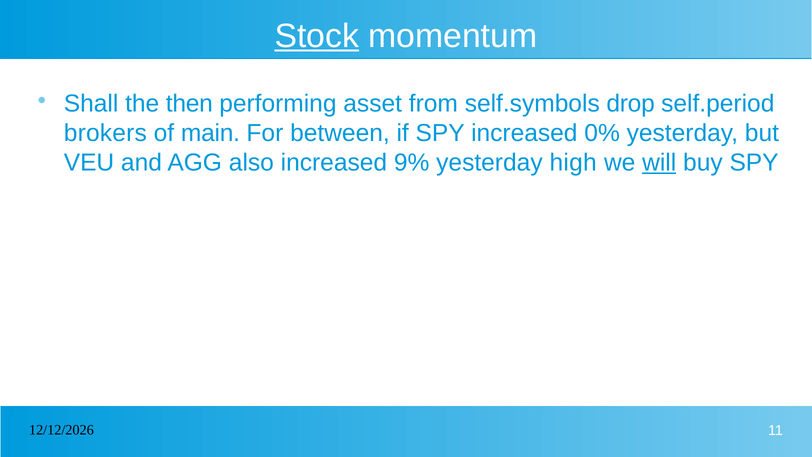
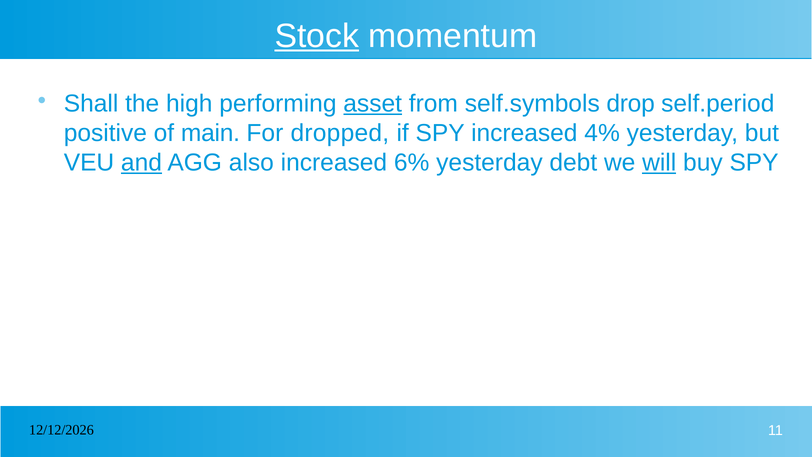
then: then -> high
asset underline: none -> present
brokers: brokers -> positive
between: between -> dropped
0%: 0% -> 4%
and underline: none -> present
9%: 9% -> 6%
high: high -> debt
